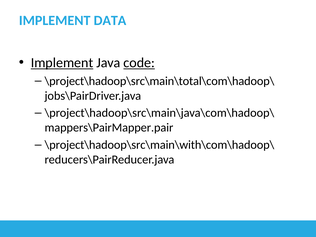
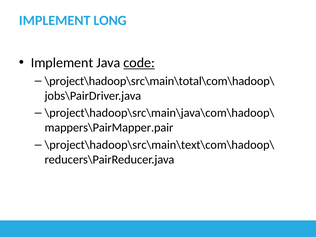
DATA: DATA -> LONG
Implement at (62, 63) underline: present -> none
\project\hadoop\src\main\with\com\hadoop\: \project\hadoop\src\main\with\com\hadoop\ -> \project\hadoop\src\main\text\com\hadoop\
